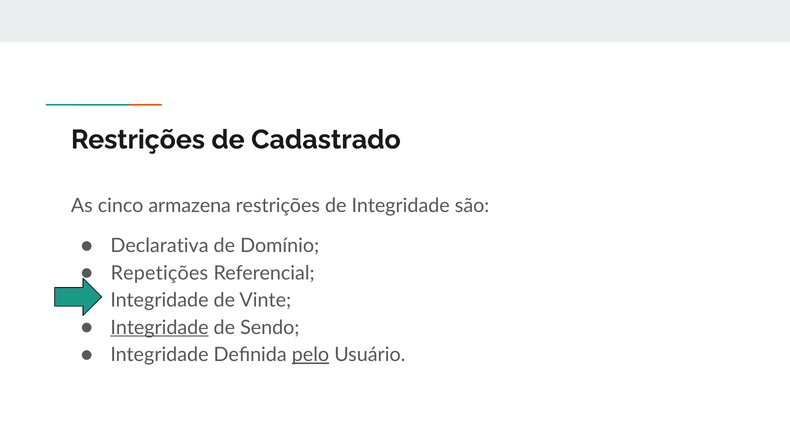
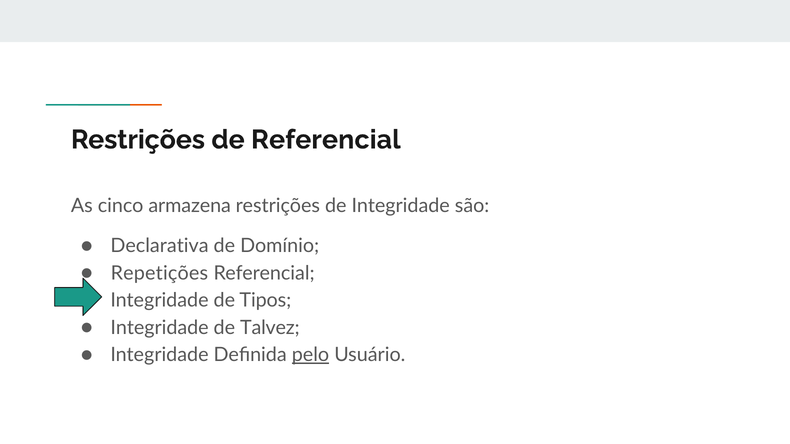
de Cadastrado: Cadastrado -> Referencial
Vinte: Vinte -> Tipos
Integridade at (160, 328) underline: present -> none
Sendo: Sendo -> Talvez
